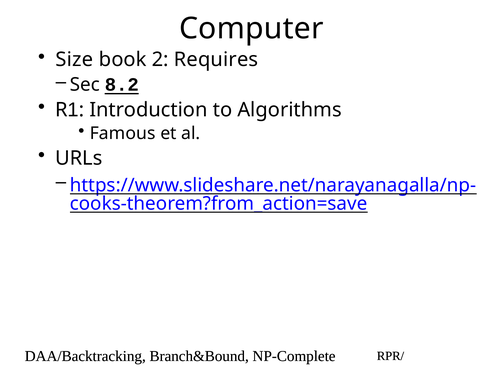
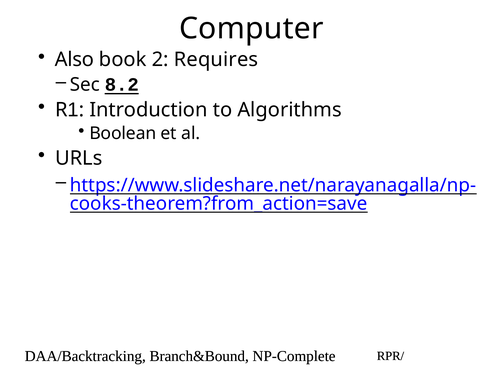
Size: Size -> Also
Famous: Famous -> Boolean
